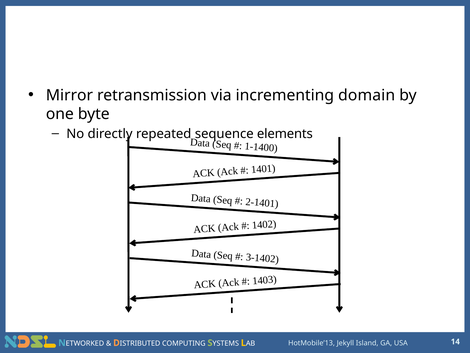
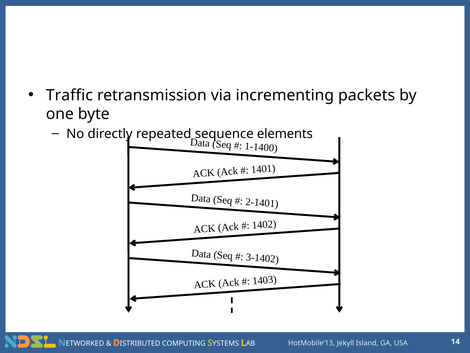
Mirror: Mirror -> Traffic
domain: domain -> packets
